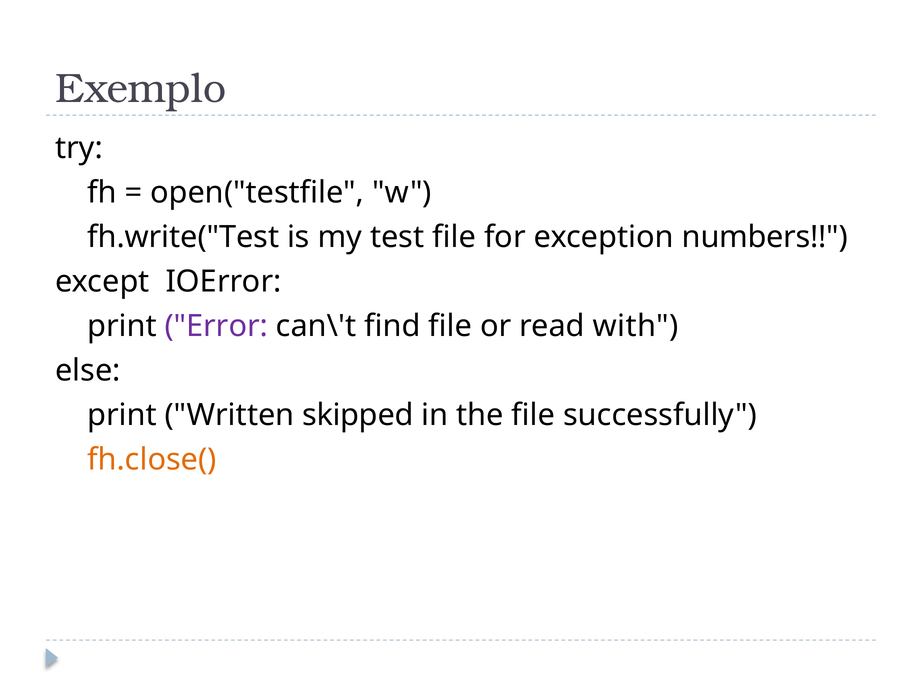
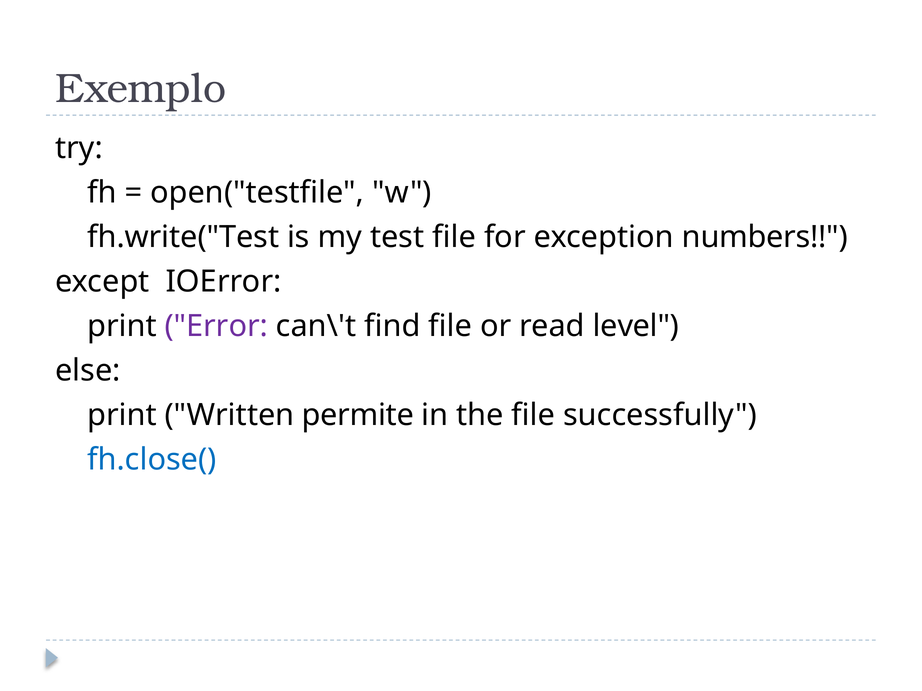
with: with -> level
skipped: skipped -> permite
fh.close( colour: orange -> blue
